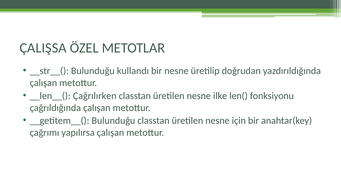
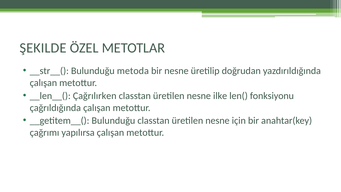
ÇALIŞSA: ÇALIŞSA -> ŞEKILDE
kullandı: kullandı -> metoda
